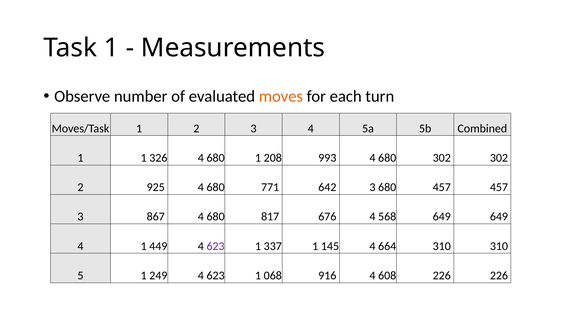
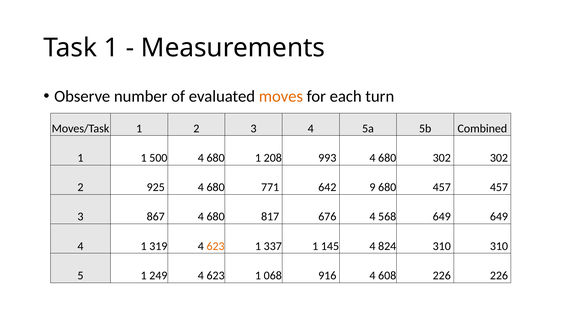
326: 326 -> 500
642 3: 3 -> 9
449: 449 -> 319
623 at (216, 246) colour: purple -> orange
664: 664 -> 824
